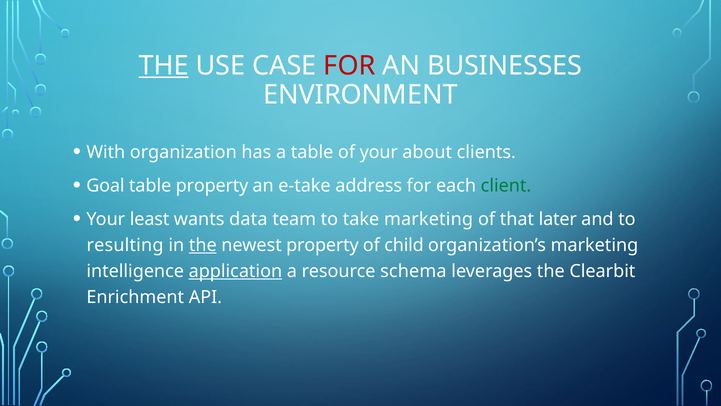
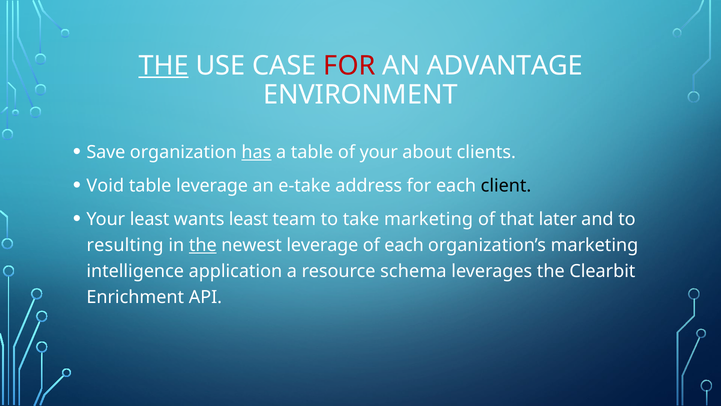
BUSINESSES: BUSINESSES -> ADVANTAGE
With: With -> Save
has underline: none -> present
Goal: Goal -> Void
table property: property -> leverage
client colour: green -> black
wants data: data -> least
newest property: property -> leverage
of child: child -> each
application underline: present -> none
